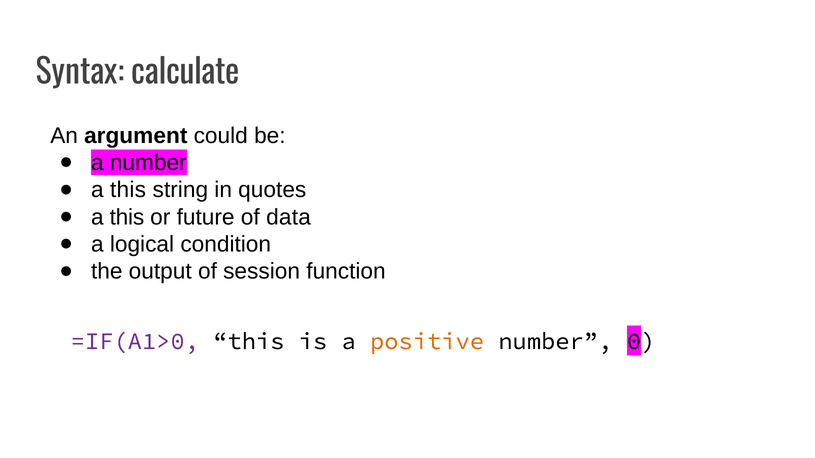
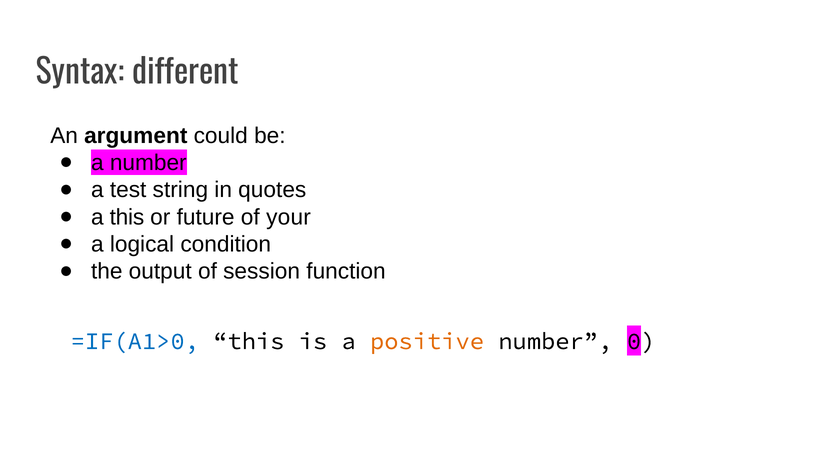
calculate: calculate -> different
this at (128, 190): this -> test
data: data -> your
=IF(A1>0 colour: purple -> blue
